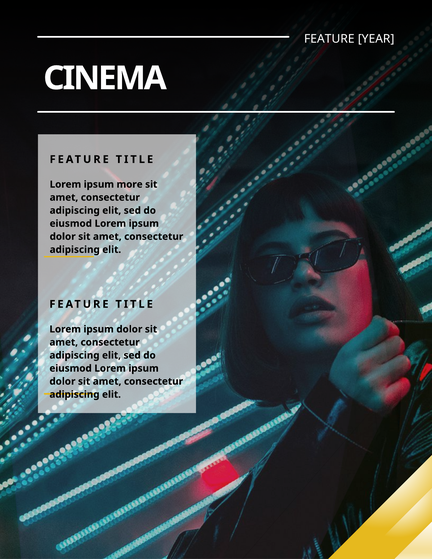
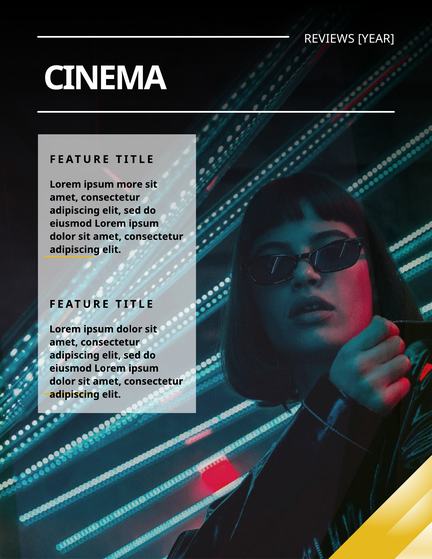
FEATURE at (329, 39): FEATURE -> REVIEWS
